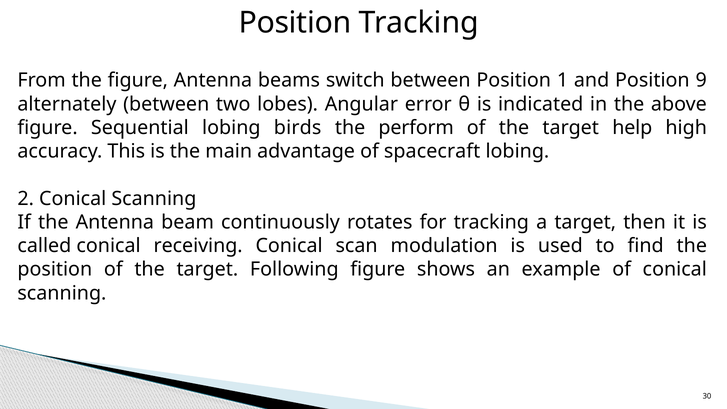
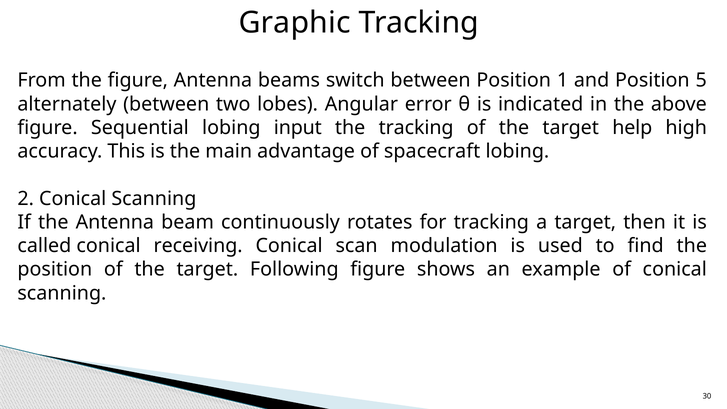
Position at (295, 23): Position -> Graphic
9: 9 -> 5
birds: birds -> input
the perform: perform -> tracking
